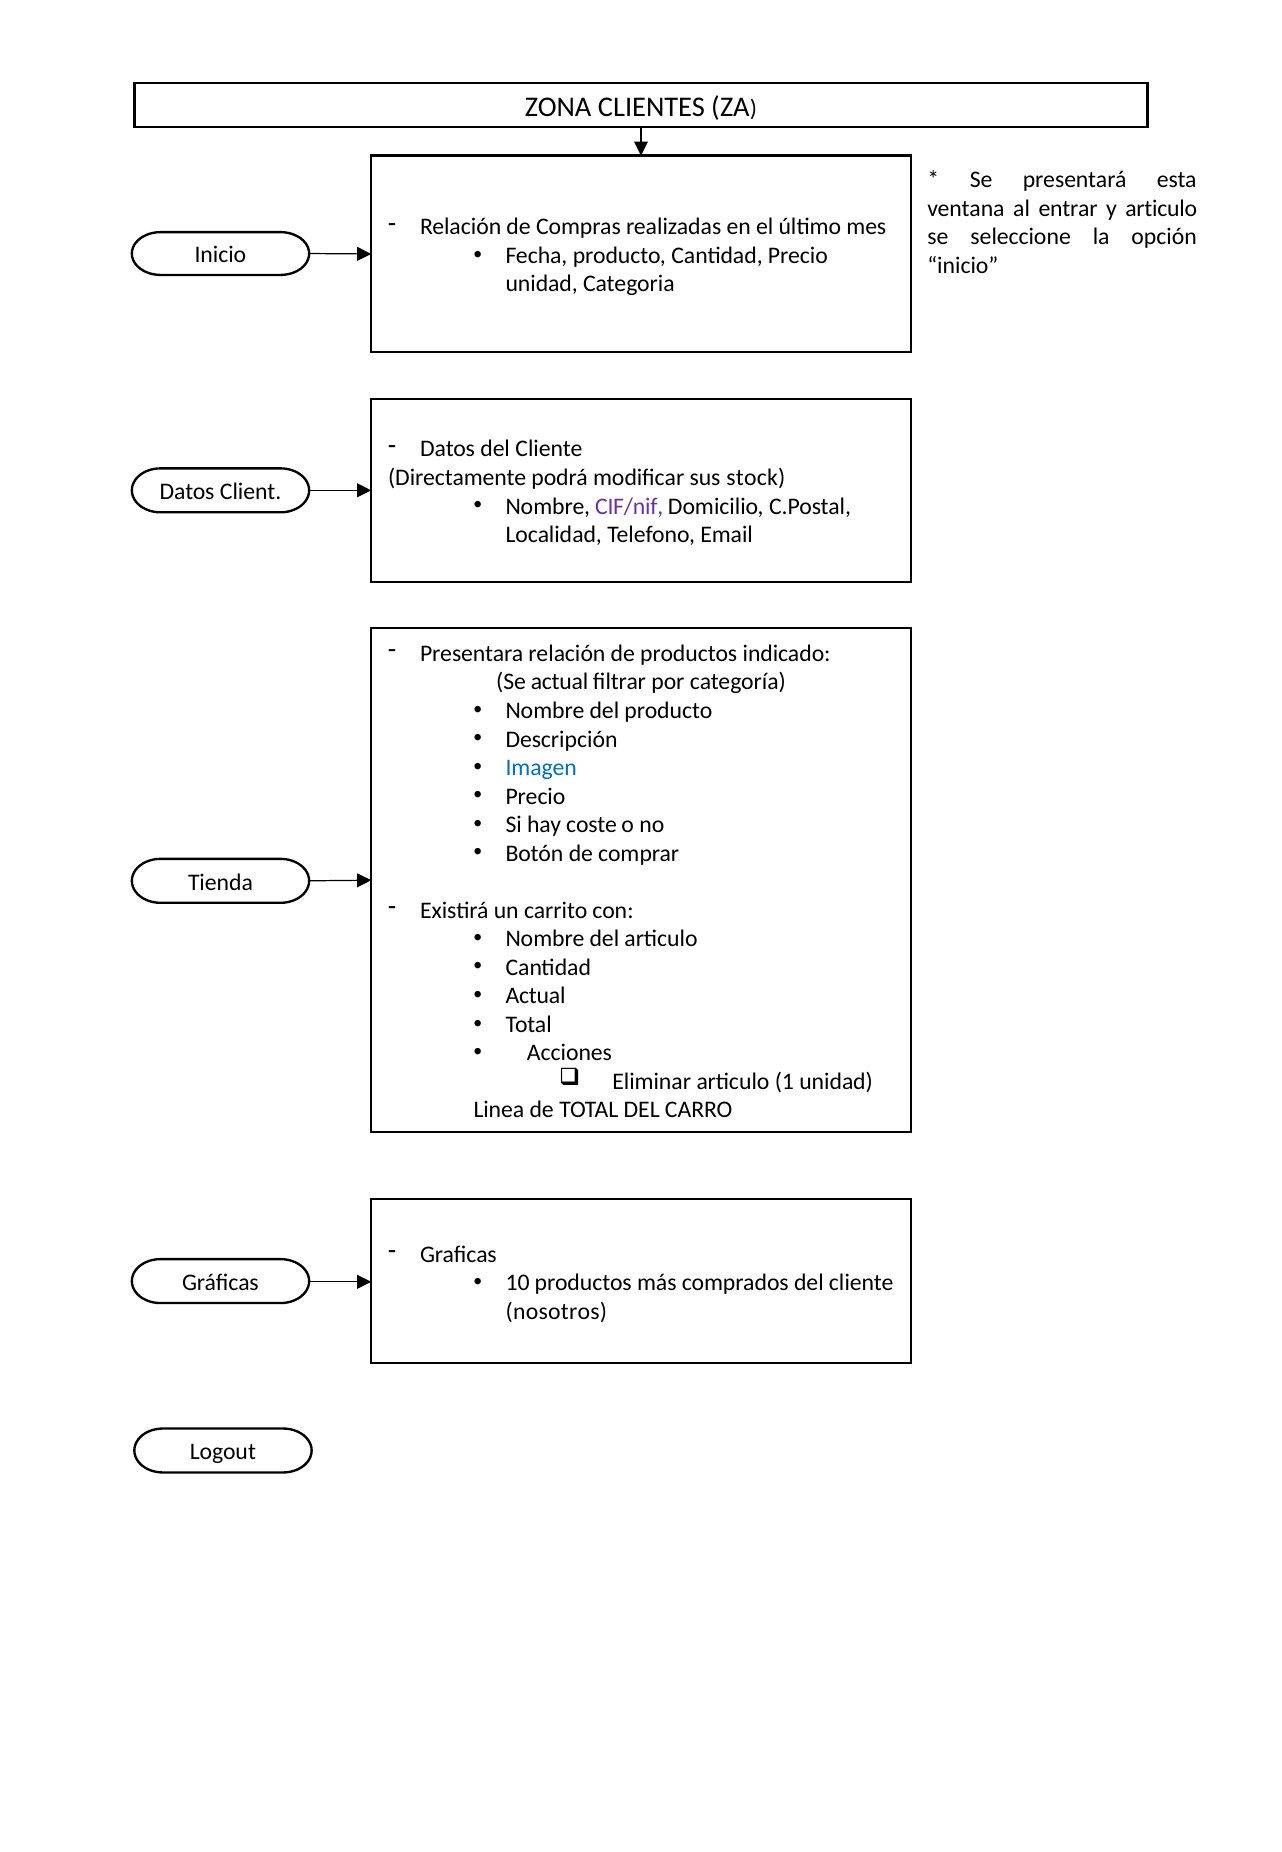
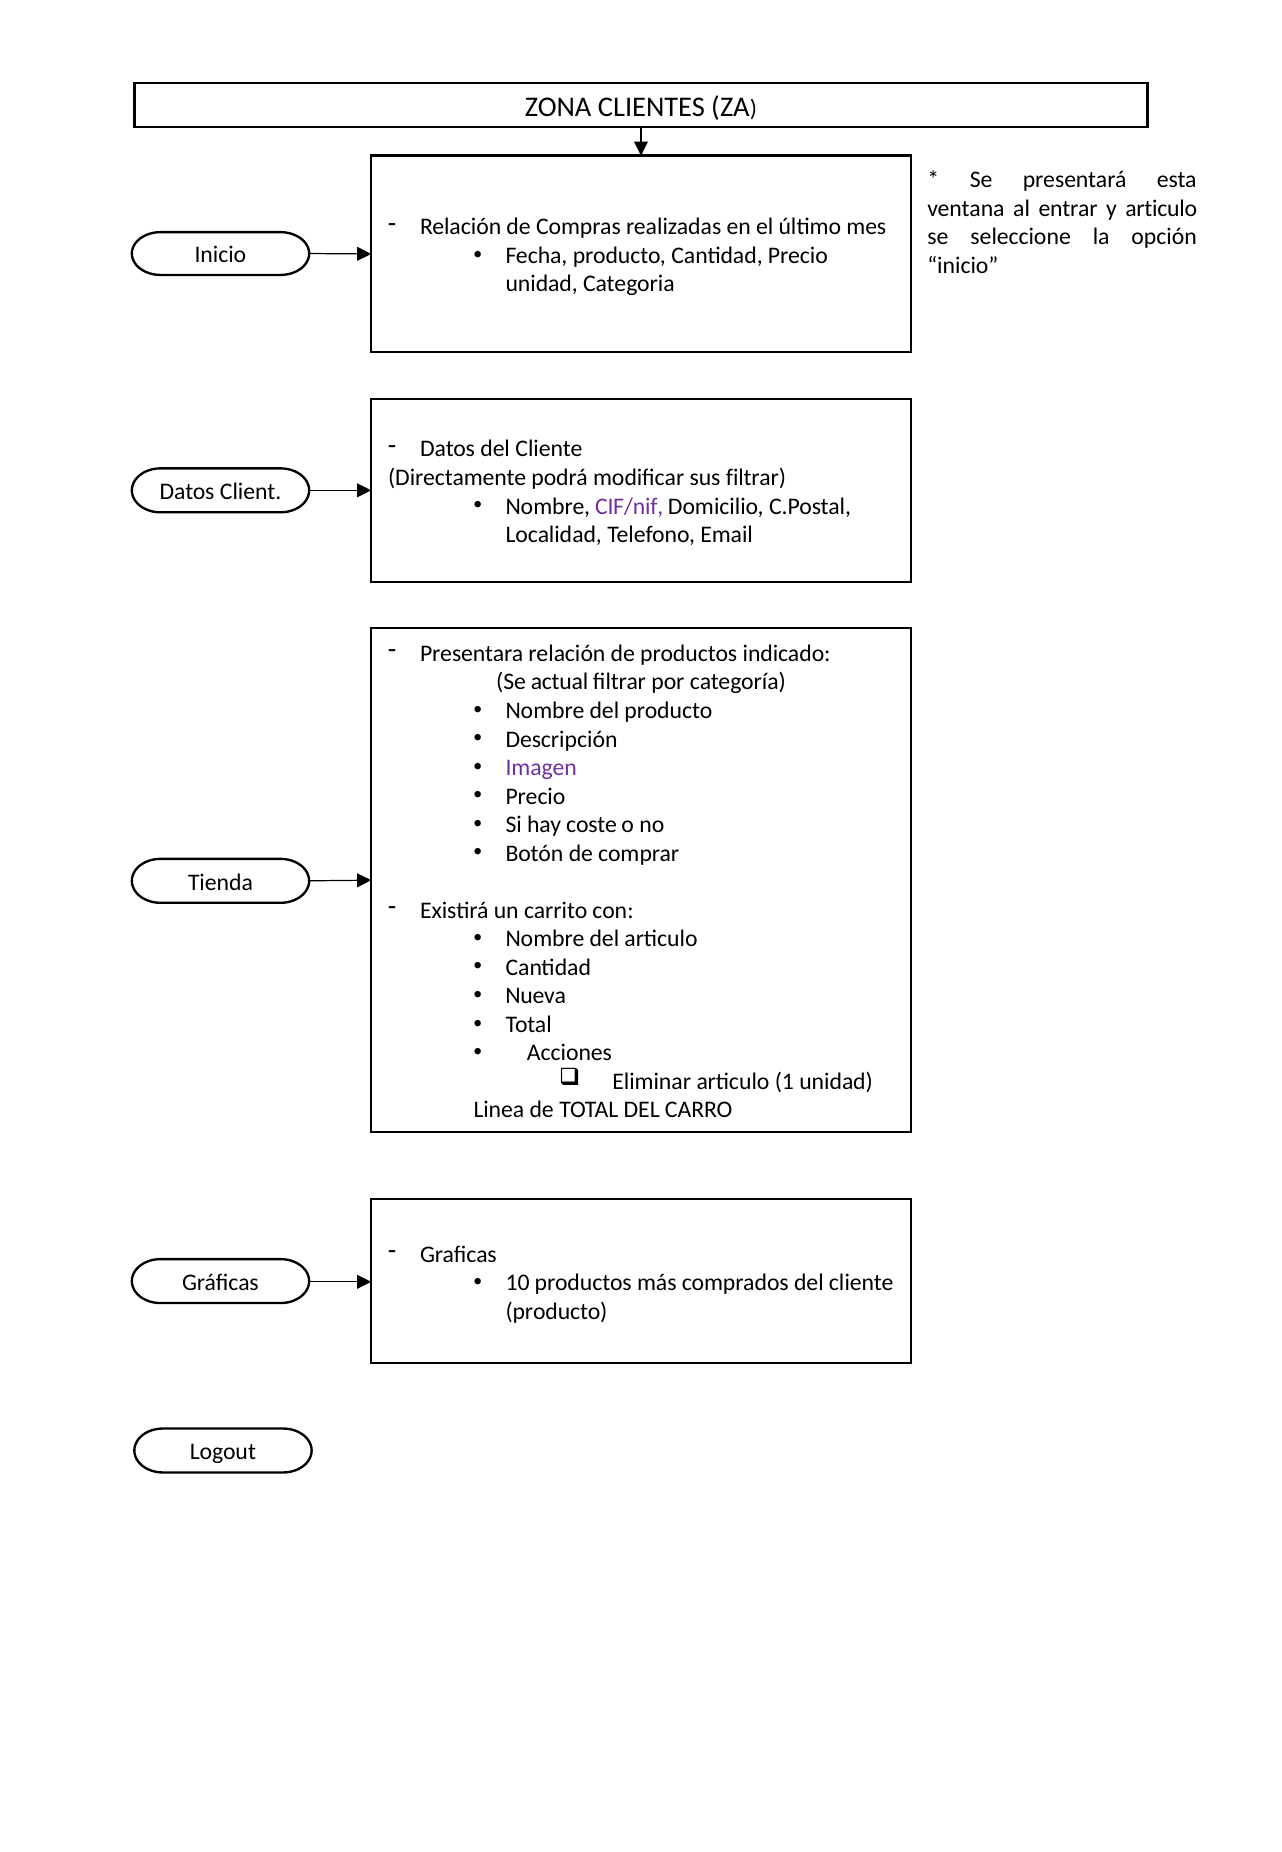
sus stock: stock -> filtrar
Imagen colour: blue -> purple
Actual at (536, 996): Actual -> Nueva
nosotros at (556, 1311): nosotros -> producto
